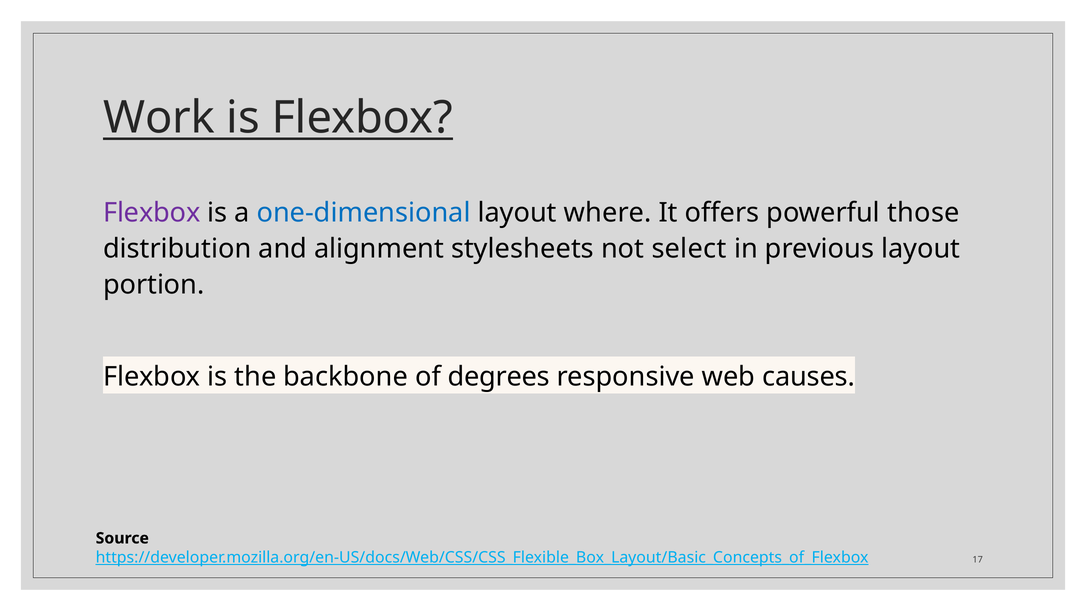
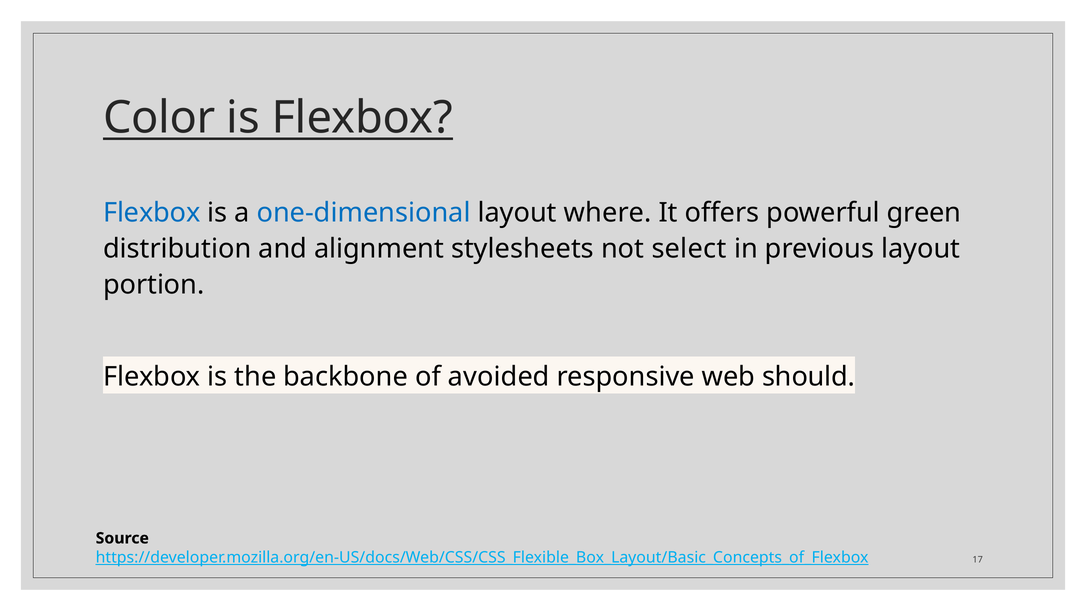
Work: Work -> Color
Flexbox at (152, 213) colour: purple -> blue
those: those -> green
degrees: degrees -> avoided
causes: causes -> should
